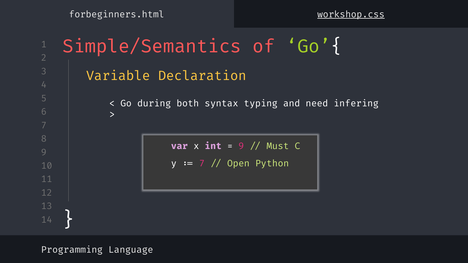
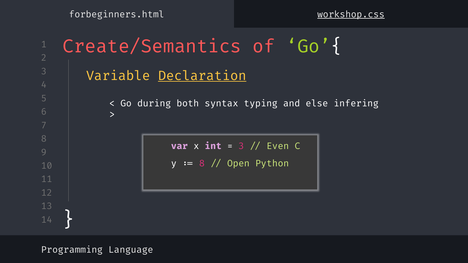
Simple/Semantics: Simple/Semantics -> Create/Semantics
Declaration underline: none -> present
need: need -> else
9 at (241, 146): 9 -> 3
Must: Must -> Even
7 at (202, 164): 7 -> 8
